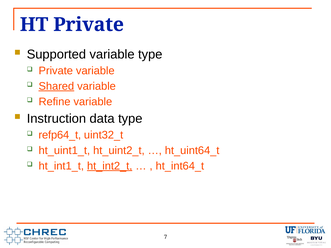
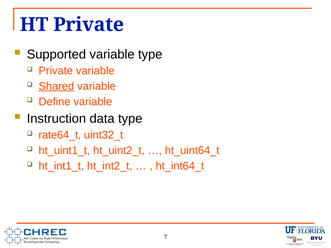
Refine: Refine -> Define
refp64_t: refp64_t -> rate64_t
ht_int2_t underline: present -> none
